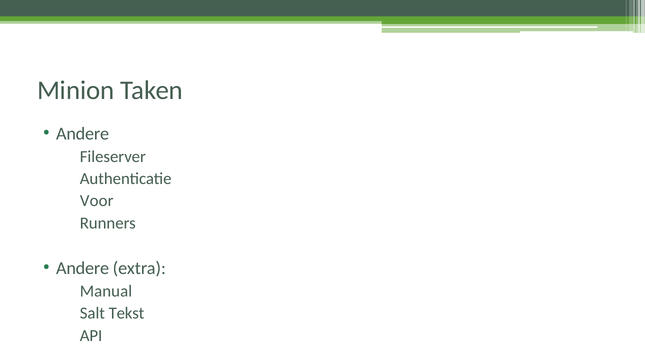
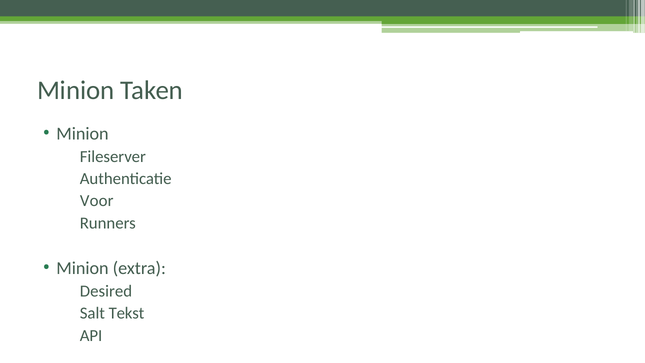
Andere at (83, 134): Andere -> Minion
Andere at (83, 268): Andere -> Minion
Manual: Manual -> Desired
